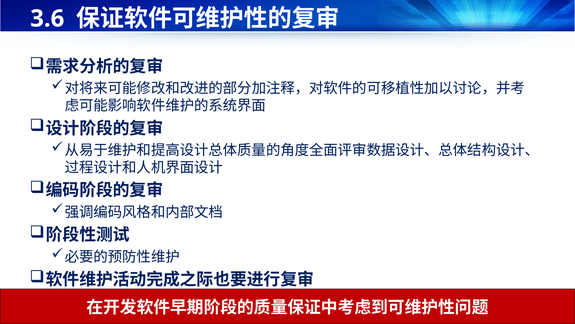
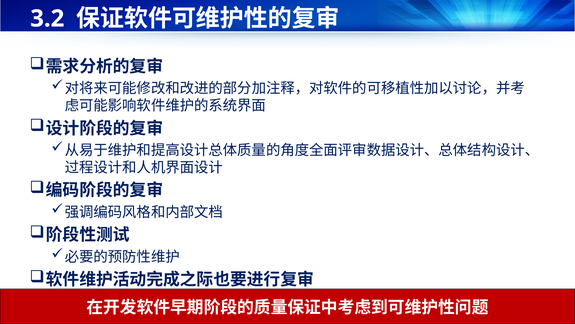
3.6: 3.6 -> 3.2
